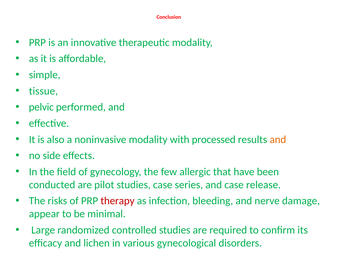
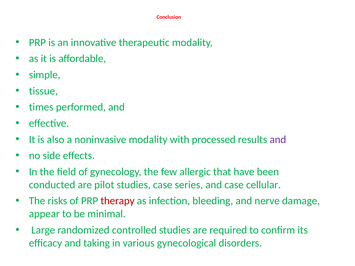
pelvic: pelvic -> times
and at (278, 140) colour: orange -> purple
release: release -> cellular
lichen: lichen -> taking
